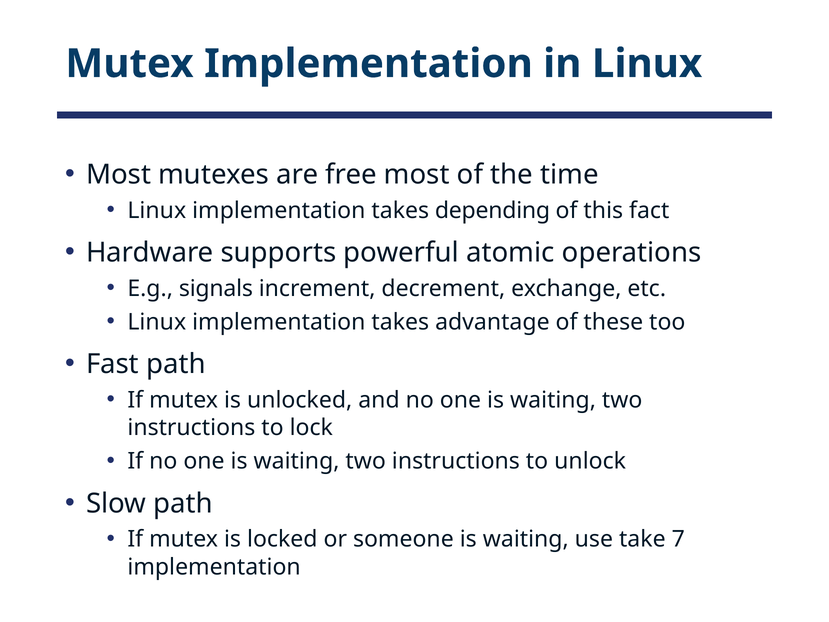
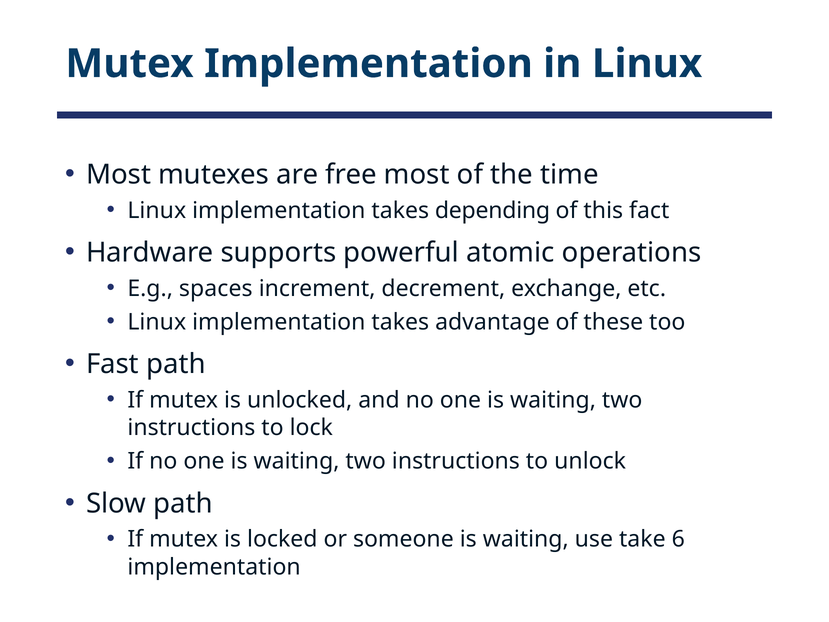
signals: signals -> spaces
7: 7 -> 6
